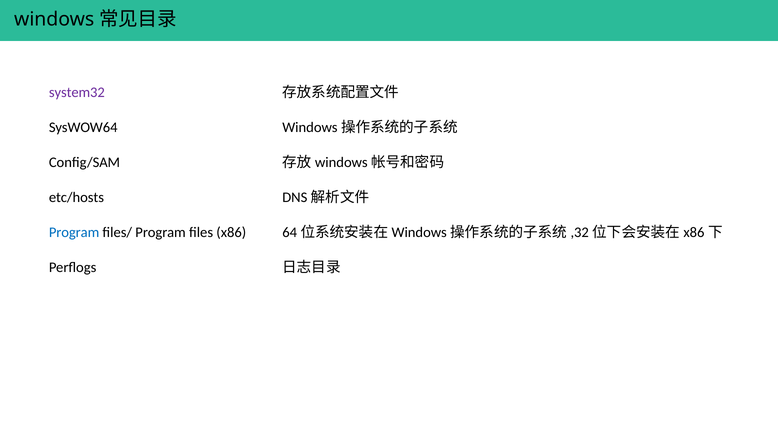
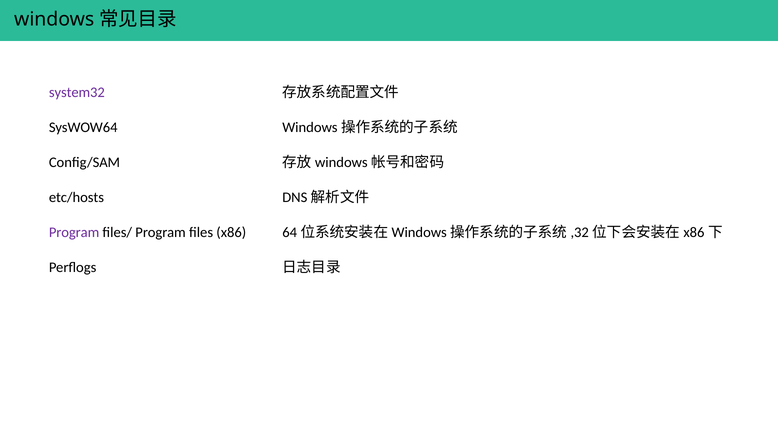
Program at (74, 232) colour: blue -> purple
